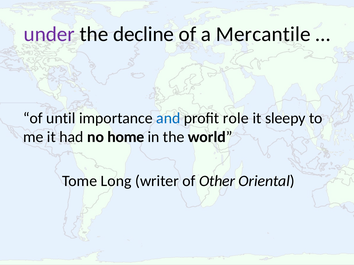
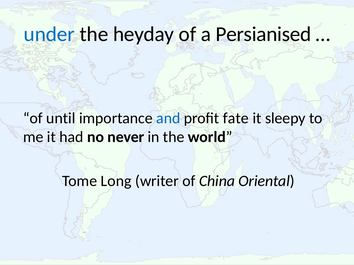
under colour: purple -> blue
decline: decline -> heyday
Mercantile: Mercantile -> Persianised
role: role -> fate
home: home -> never
Other: Other -> China
